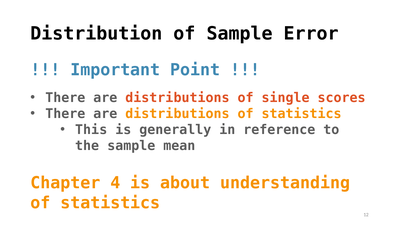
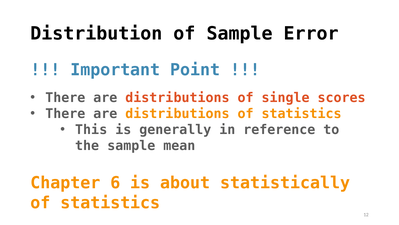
4: 4 -> 6
understanding: understanding -> statistically
